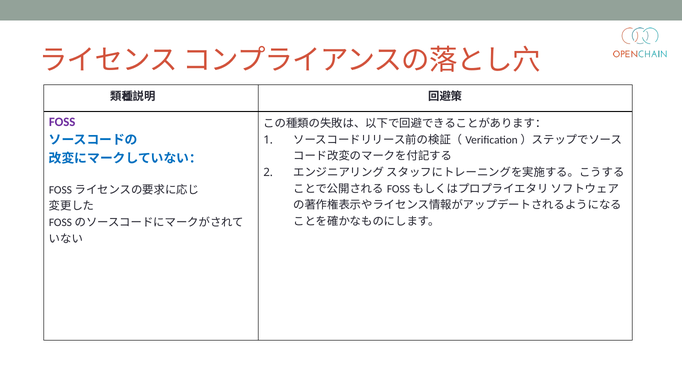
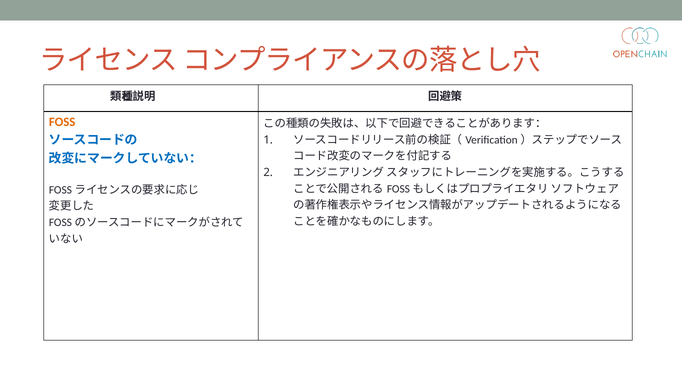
FOSS colour: purple -> orange
